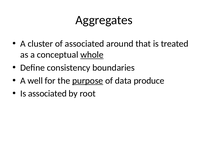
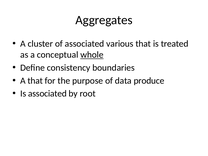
around: around -> various
A well: well -> that
purpose underline: present -> none
